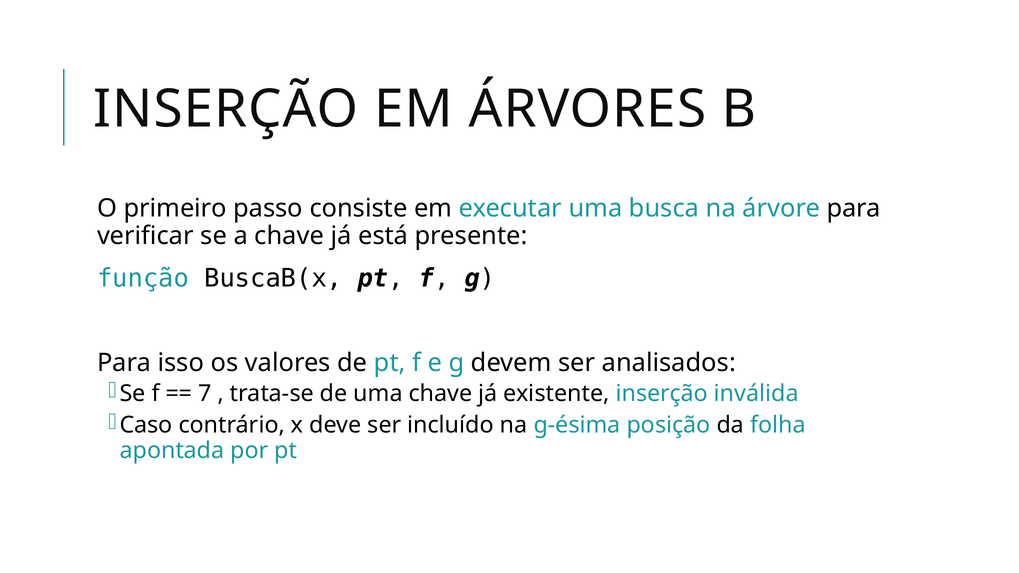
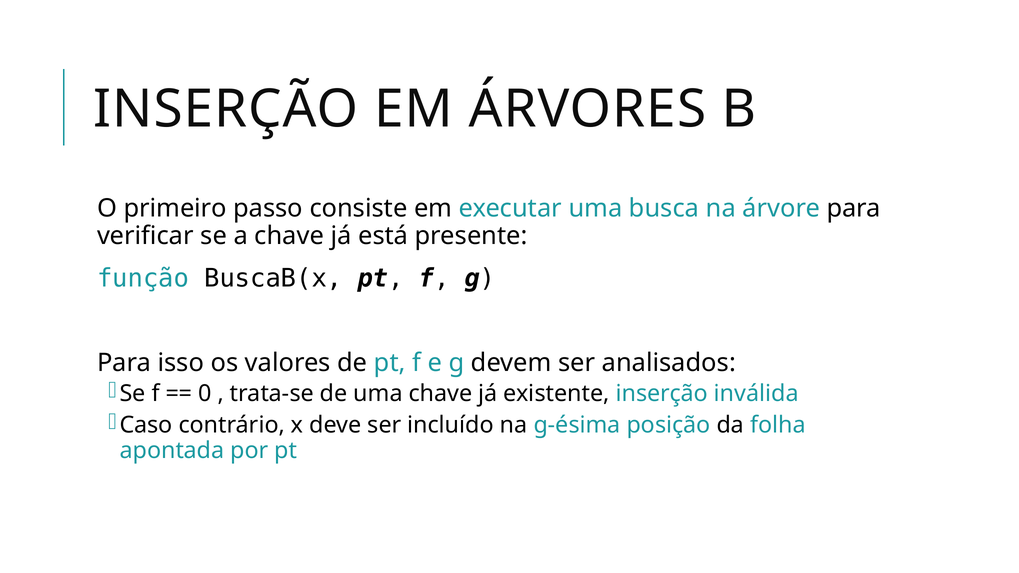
7: 7 -> 0
